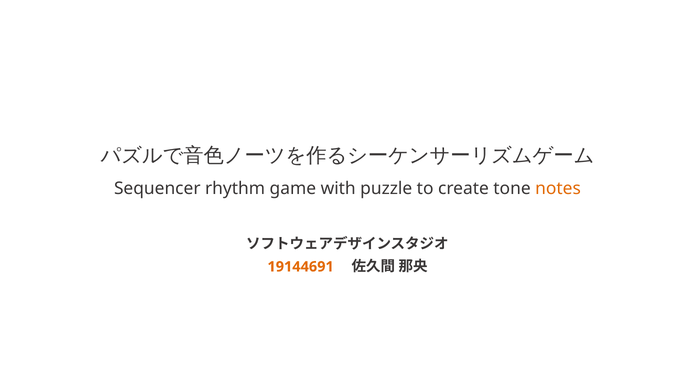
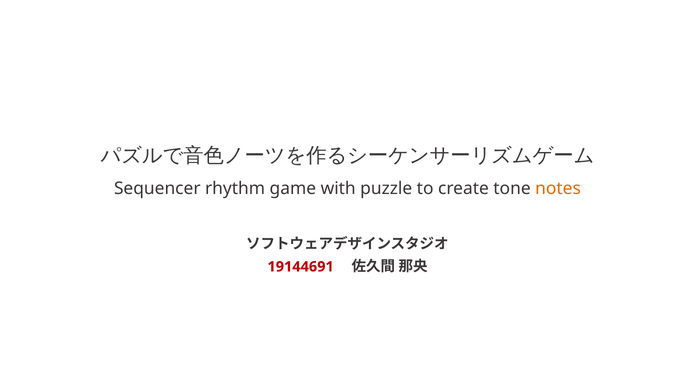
19144691 colour: orange -> red
